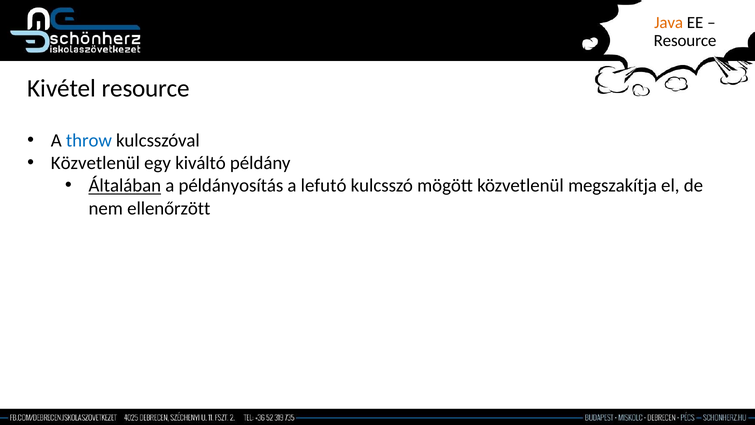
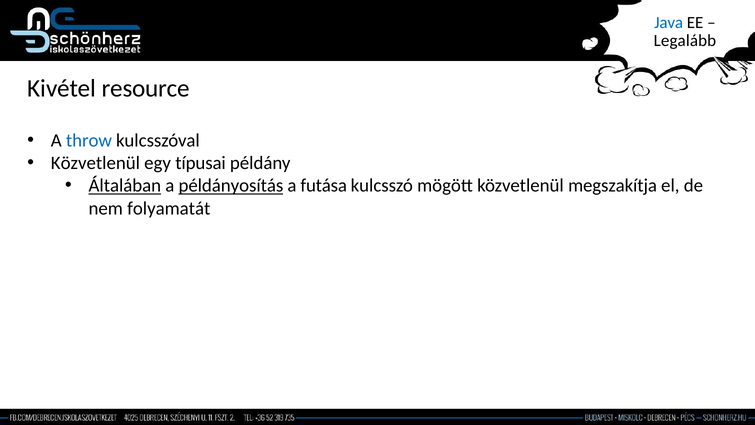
Java colour: orange -> blue
Resource at (685, 41): Resource -> Legalább
kiváltó: kiváltó -> típusai
példányosítás underline: none -> present
lefutó: lefutó -> futása
ellenőrzött: ellenőrzött -> folyamatát
